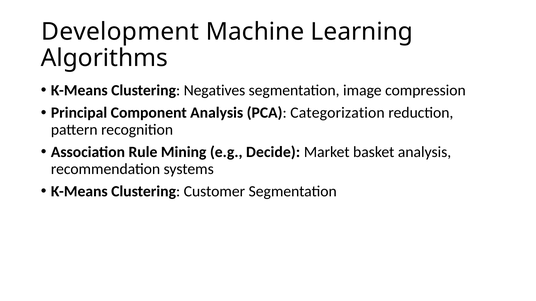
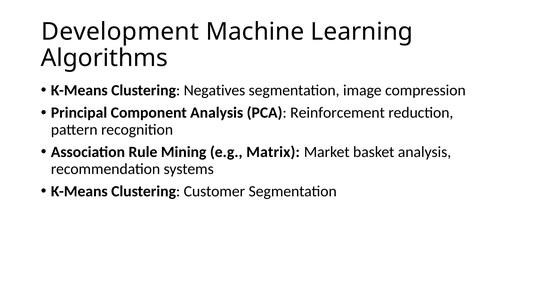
Categorization: Categorization -> Reinforcement
Decide: Decide -> Matrix
